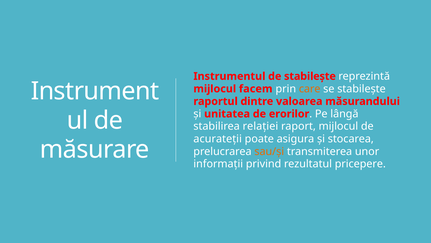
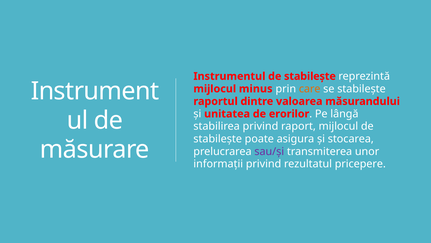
facem: facem -> minus
stabilirea relației: relației -> privind
acurateții at (218, 139): acurateții -> stabilește
sau/și colour: orange -> purple
